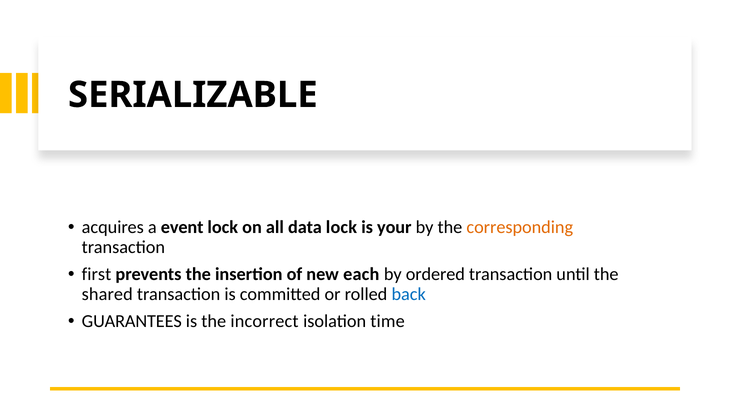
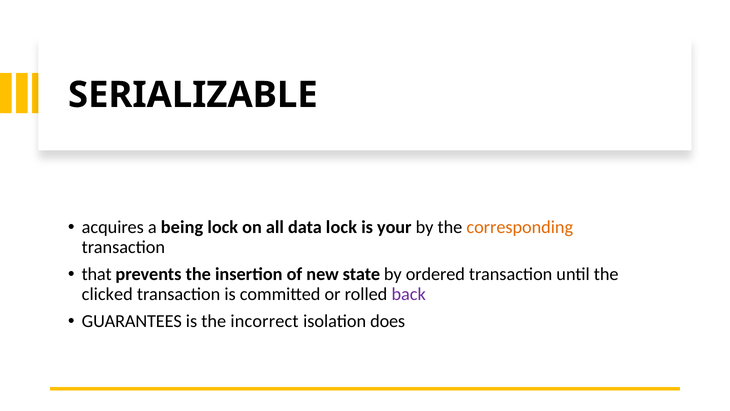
event: event -> being
first: first -> that
each: each -> state
shared: shared -> clicked
back colour: blue -> purple
time: time -> does
